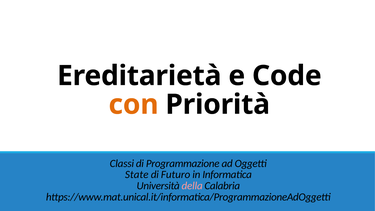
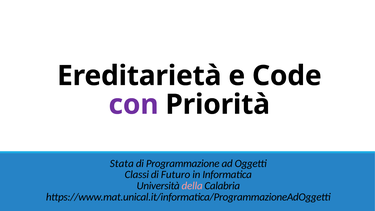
con colour: orange -> purple
Classi: Classi -> Stata
State: State -> Classi
